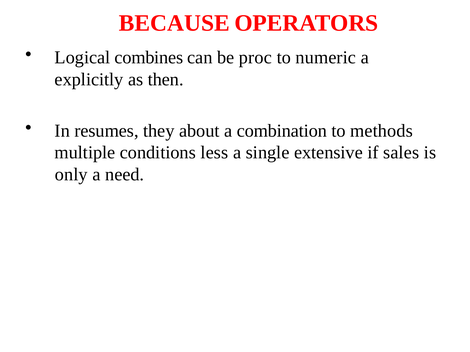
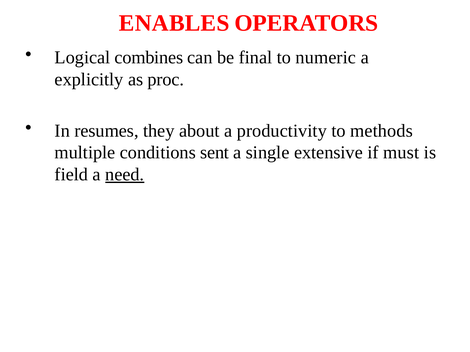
BECAUSE: BECAUSE -> ENABLES
proc: proc -> final
then: then -> proc
combination: combination -> productivity
less: less -> sent
sales: sales -> must
only: only -> field
need underline: none -> present
